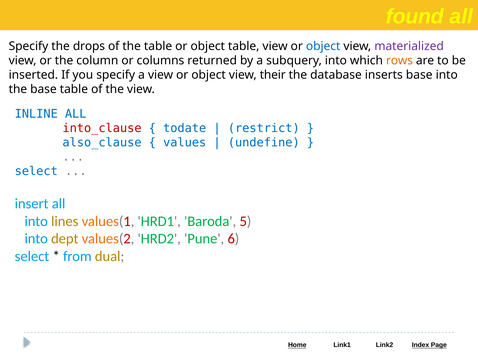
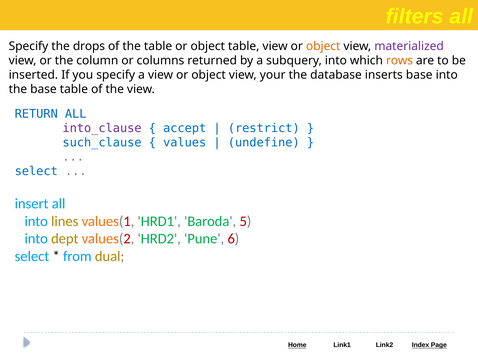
found: found -> filters
object at (323, 46) colour: blue -> orange
their: their -> your
INLINE: INLINE -> RETURN
into_clause colour: red -> purple
todate: todate -> accept
also_clause: also_clause -> such_clause
